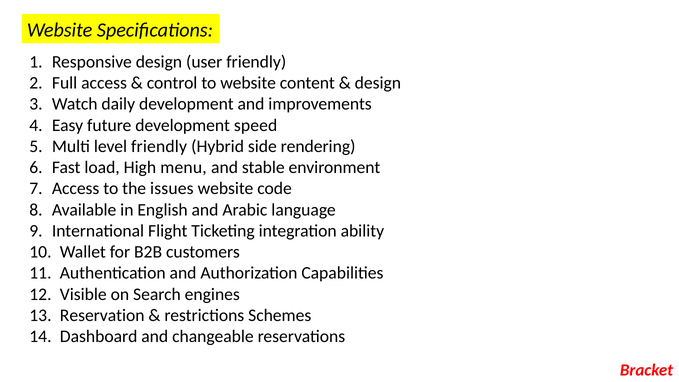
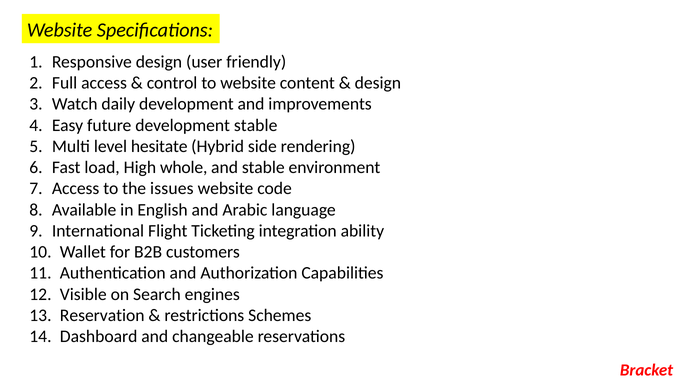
development speed: speed -> stable
level friendly: friendly -> hesitate
menu: menu -> whole
